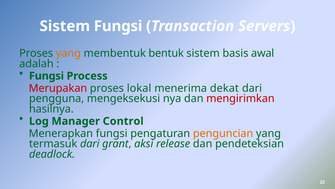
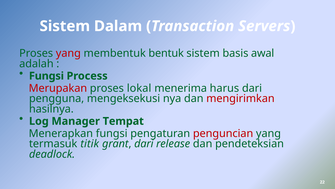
Sistem Fungsi: Fungsi -> Dalam
yang at (68, 53) colour: orange -> red
dekat: dekat -> harus
Control: Control -> Tempat
penguncian colour: orange -> red
termasuk dari: dari -> titik
grant aksi: aksi -> dari
